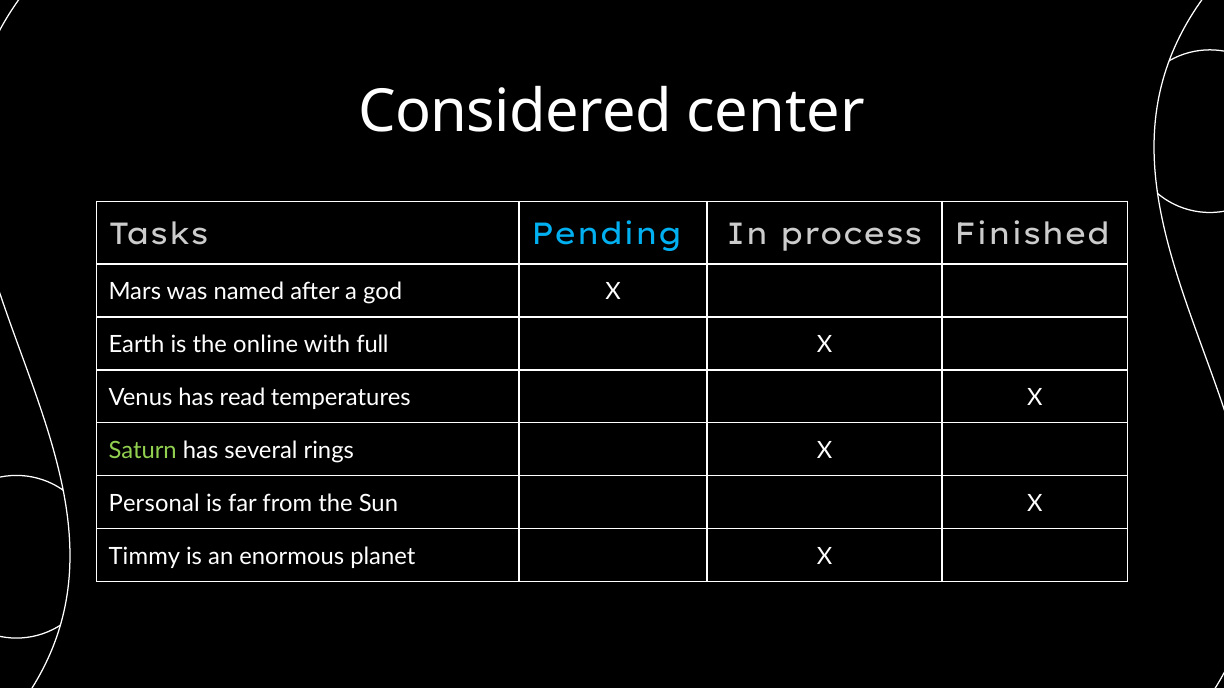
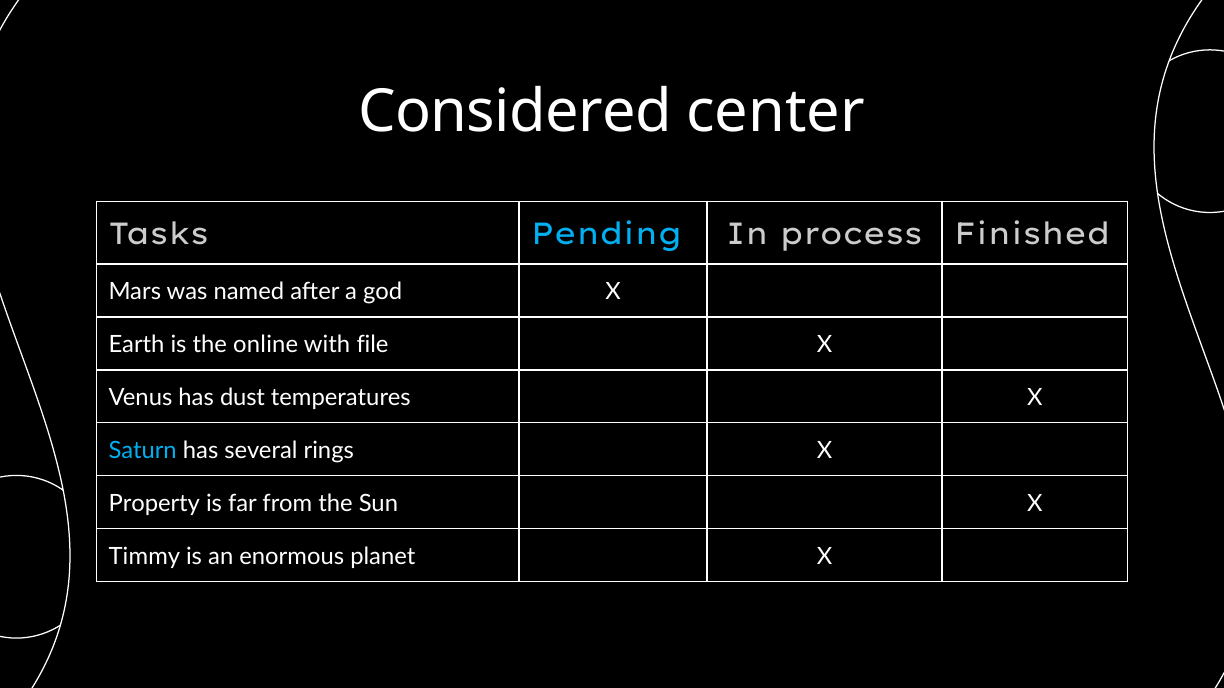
full: full -> file
read: read -> dust
Saturn colour: light green -> light blue
Personal: Personal -> Property
